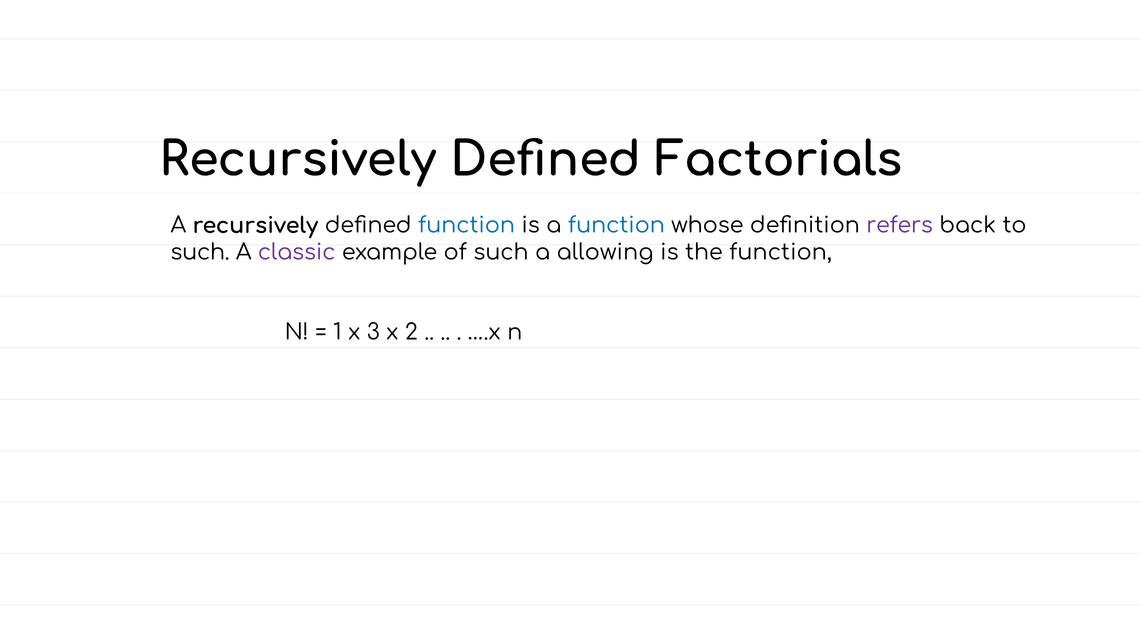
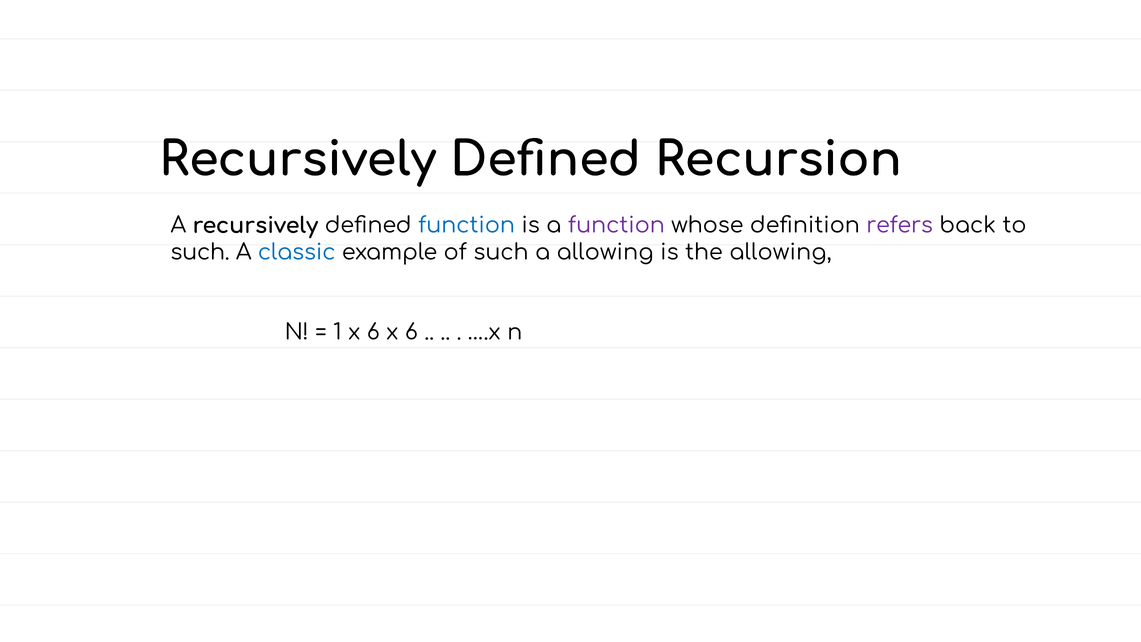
Factorials: Factorials -> Recursion
function at (616, 226) colour: blue -> purple
classic colour: purple -> blue
the function: function -> allowing
1 x 3: 3 -> 6
2 at (411, 332): 2 -> 6
